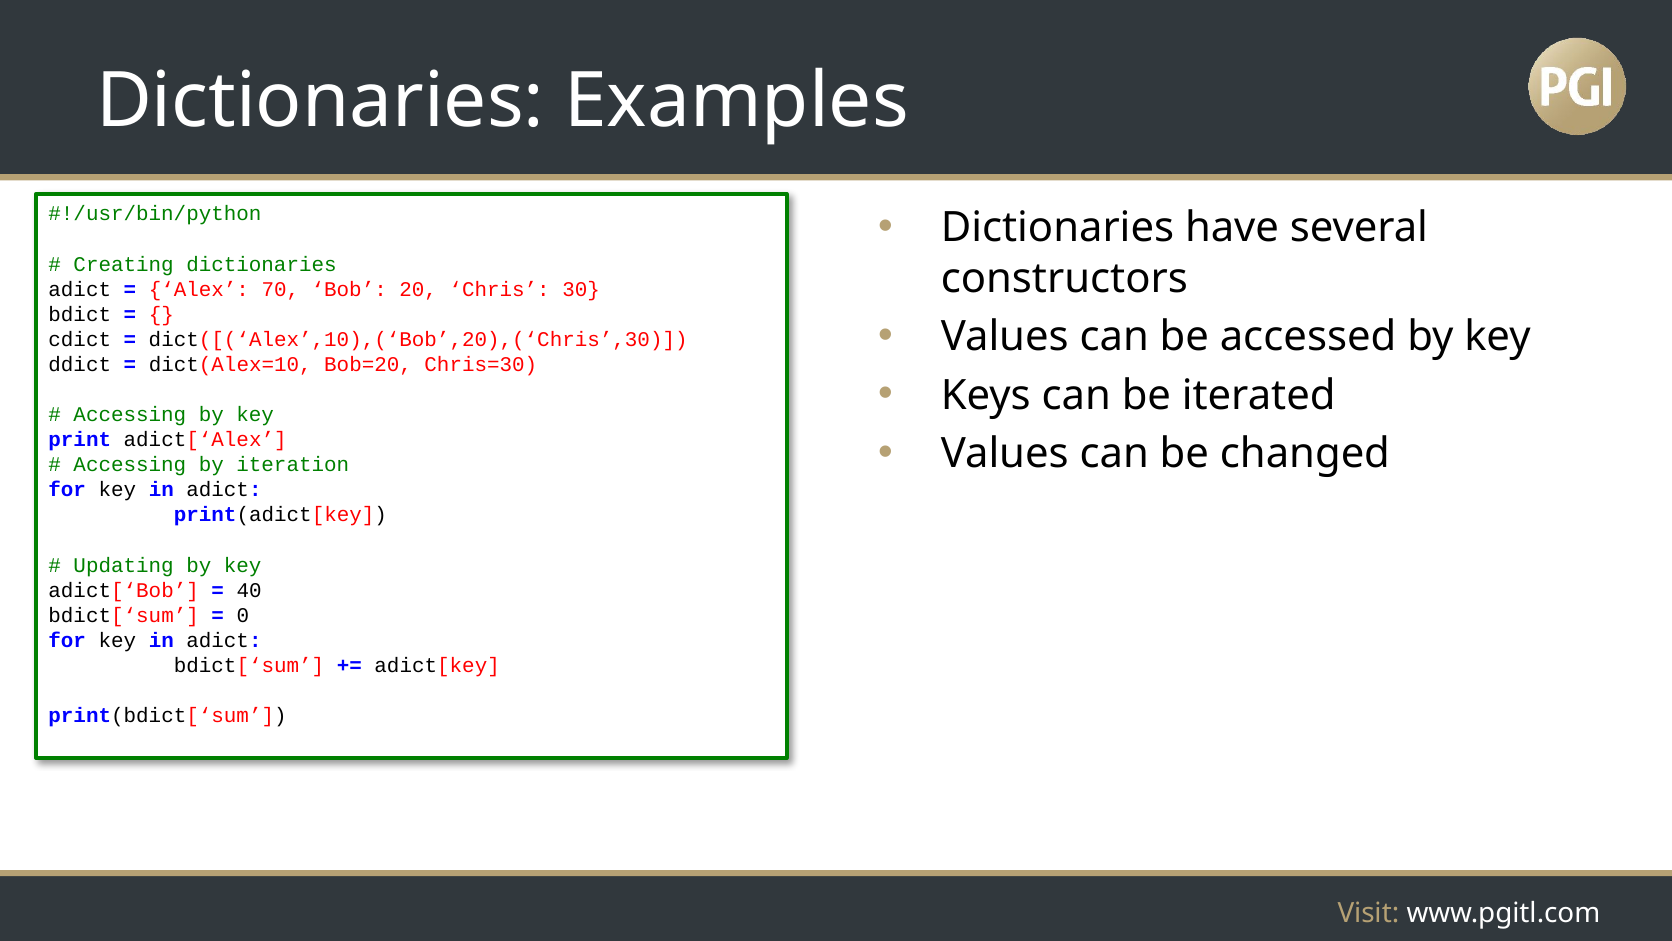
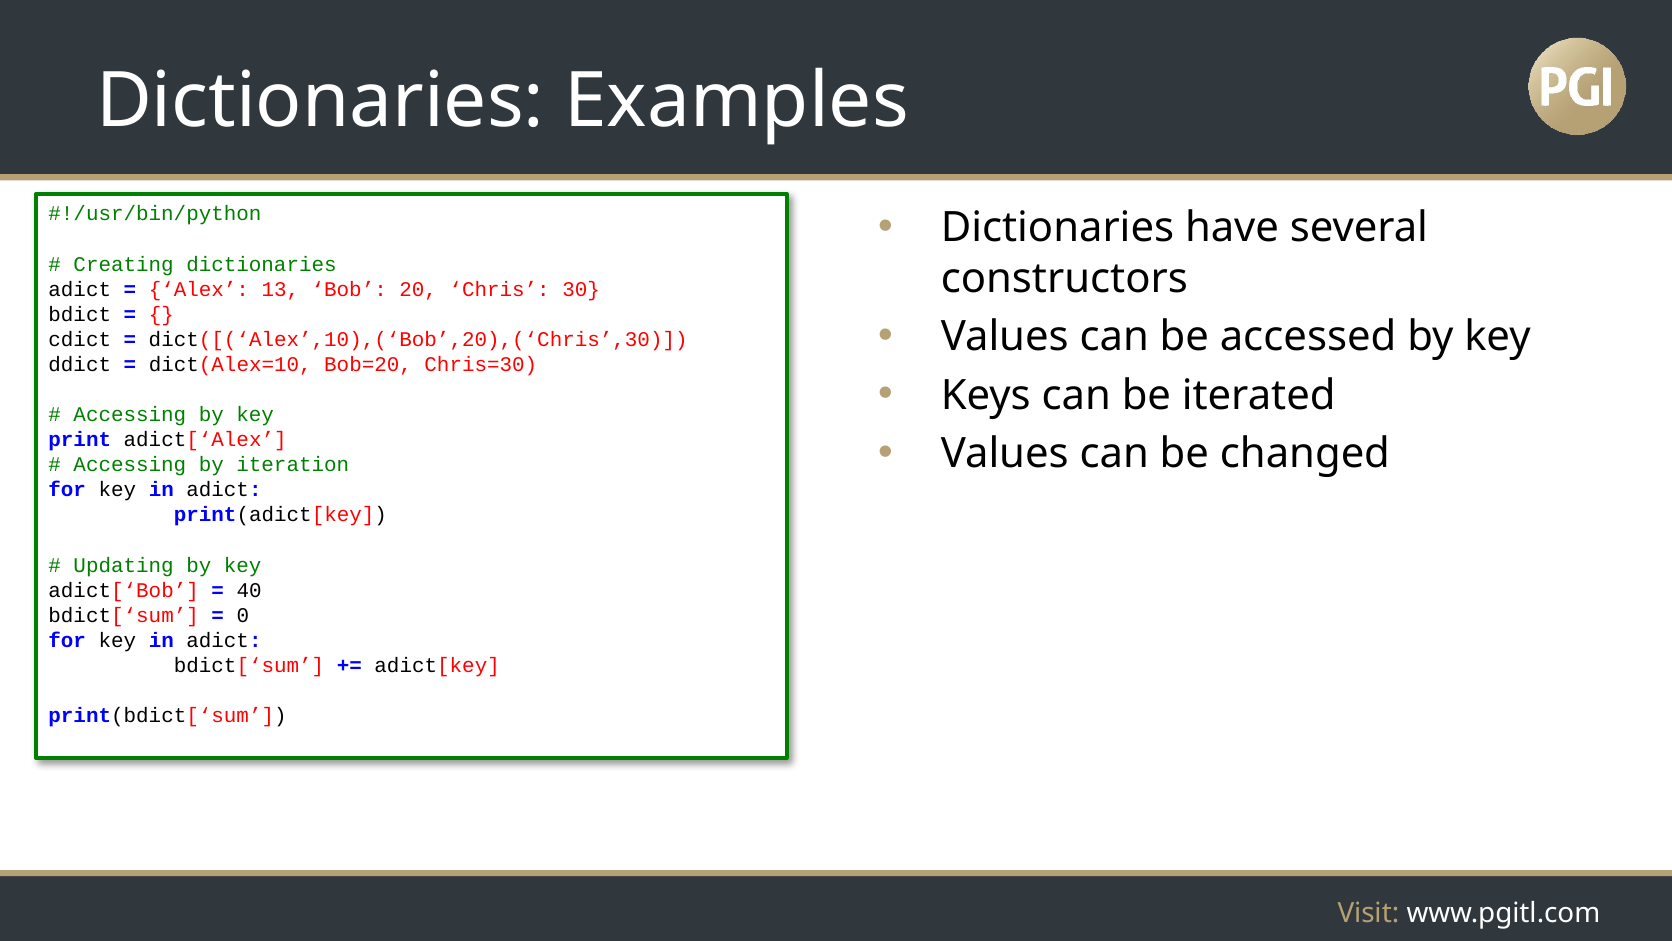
70: 70 -> 13
